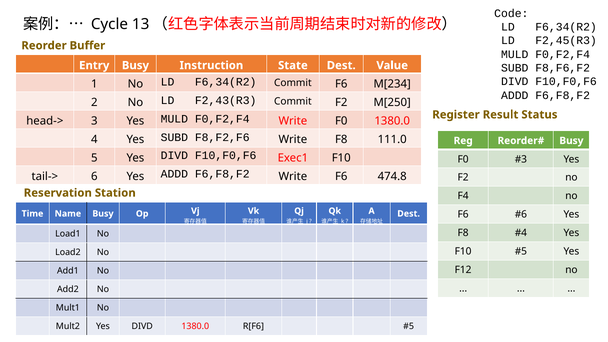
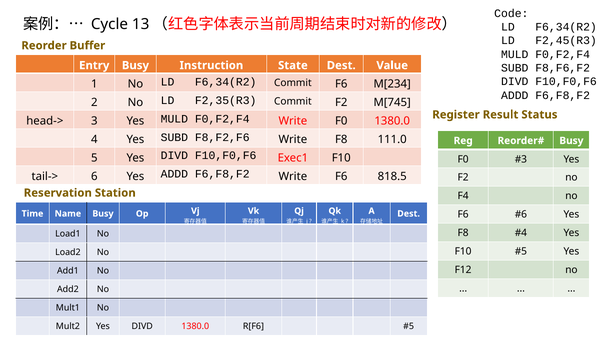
F2,43(R3: F2,43(R3 -> F2,35(R3
M[250: M[250 -> M[745
474.8: 474.8 -> 818.5
